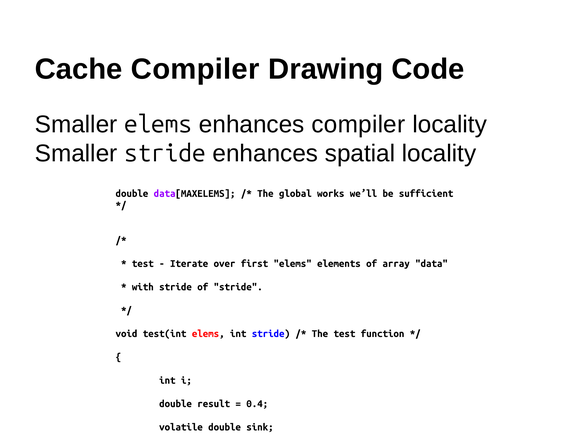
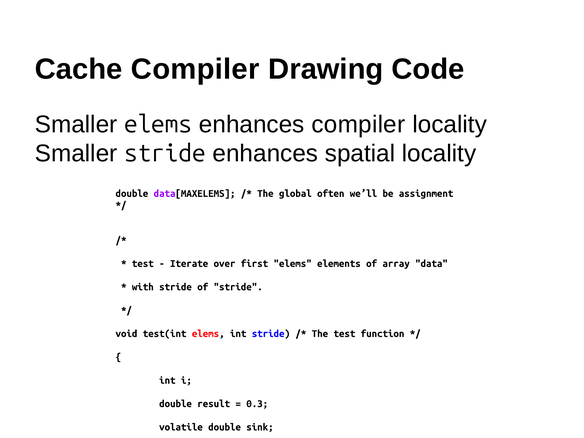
works: works -> often
sufficient: sufficient -> assignment
0.4: 0.4 -> 0.3
